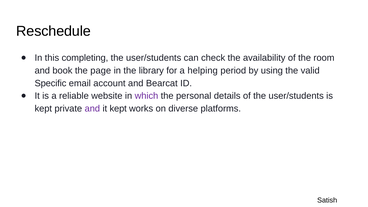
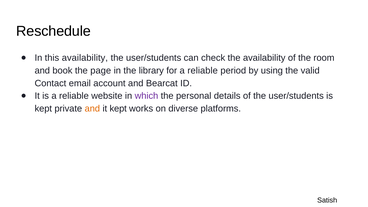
this completing: completing -> availability
for a helping: helping -> reliable
Specific: Specific -> Contact
and at (92, 109) colour: purple -> orange
